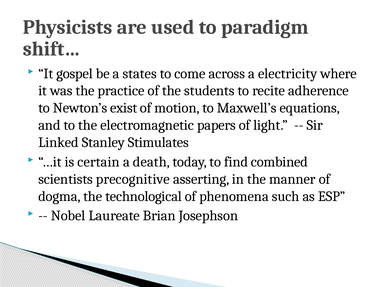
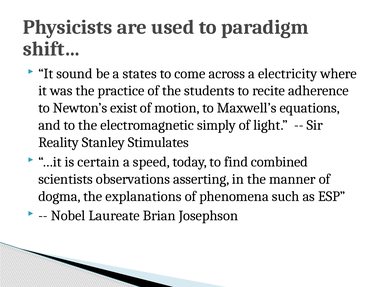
gospel: gospel -> sound
papers: papers -> simply
Linked: Linked -> Reality
death: death -> speed
precognitive: precognitive -> observations
technological: technological -> explanations
